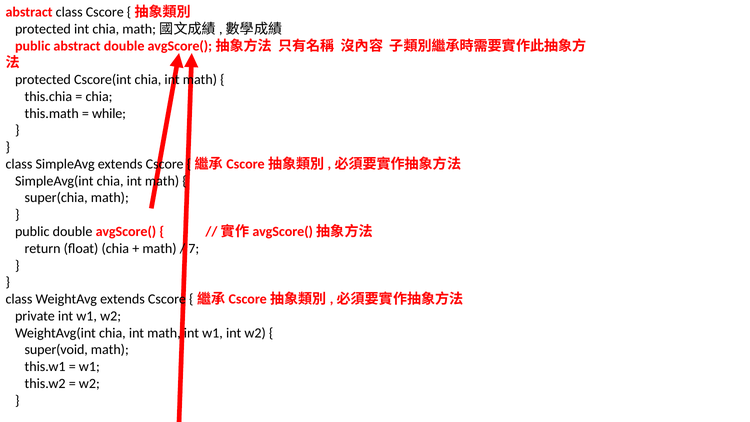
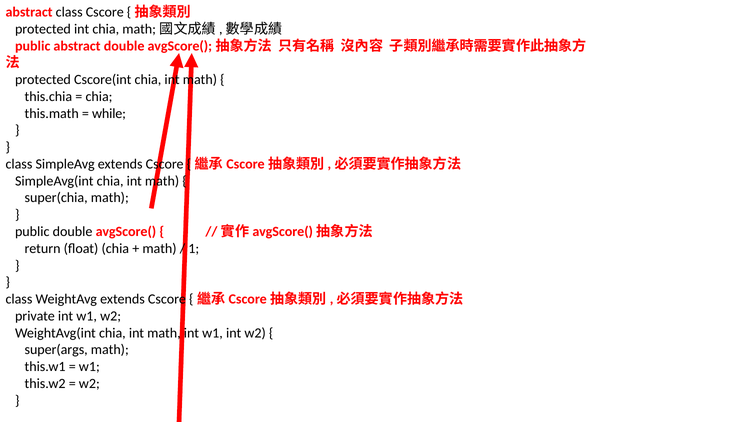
7: 7 -> 1
super(void: super(void -> super(args
